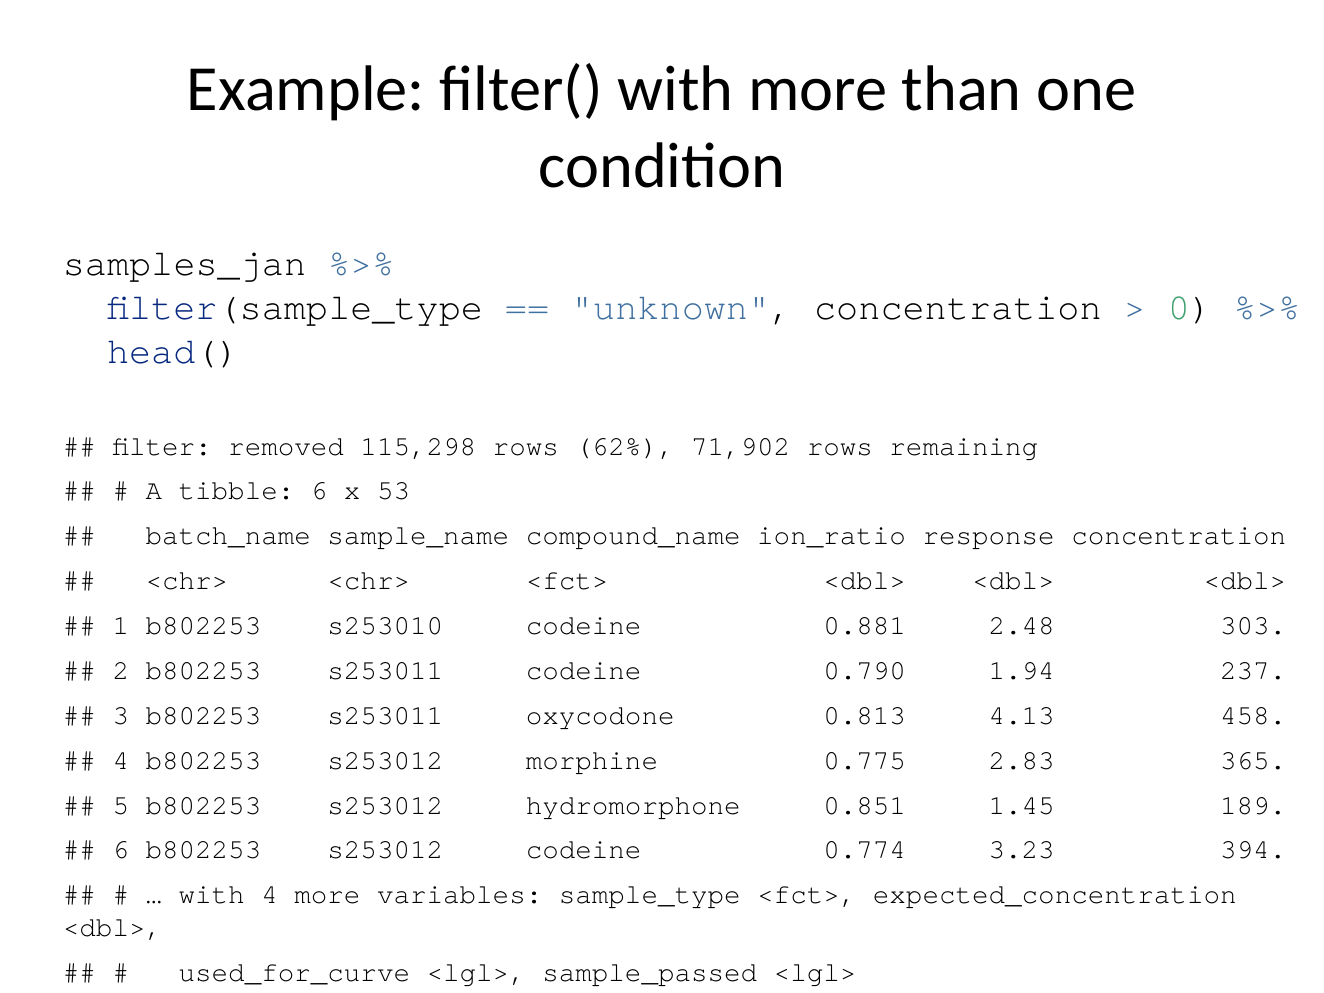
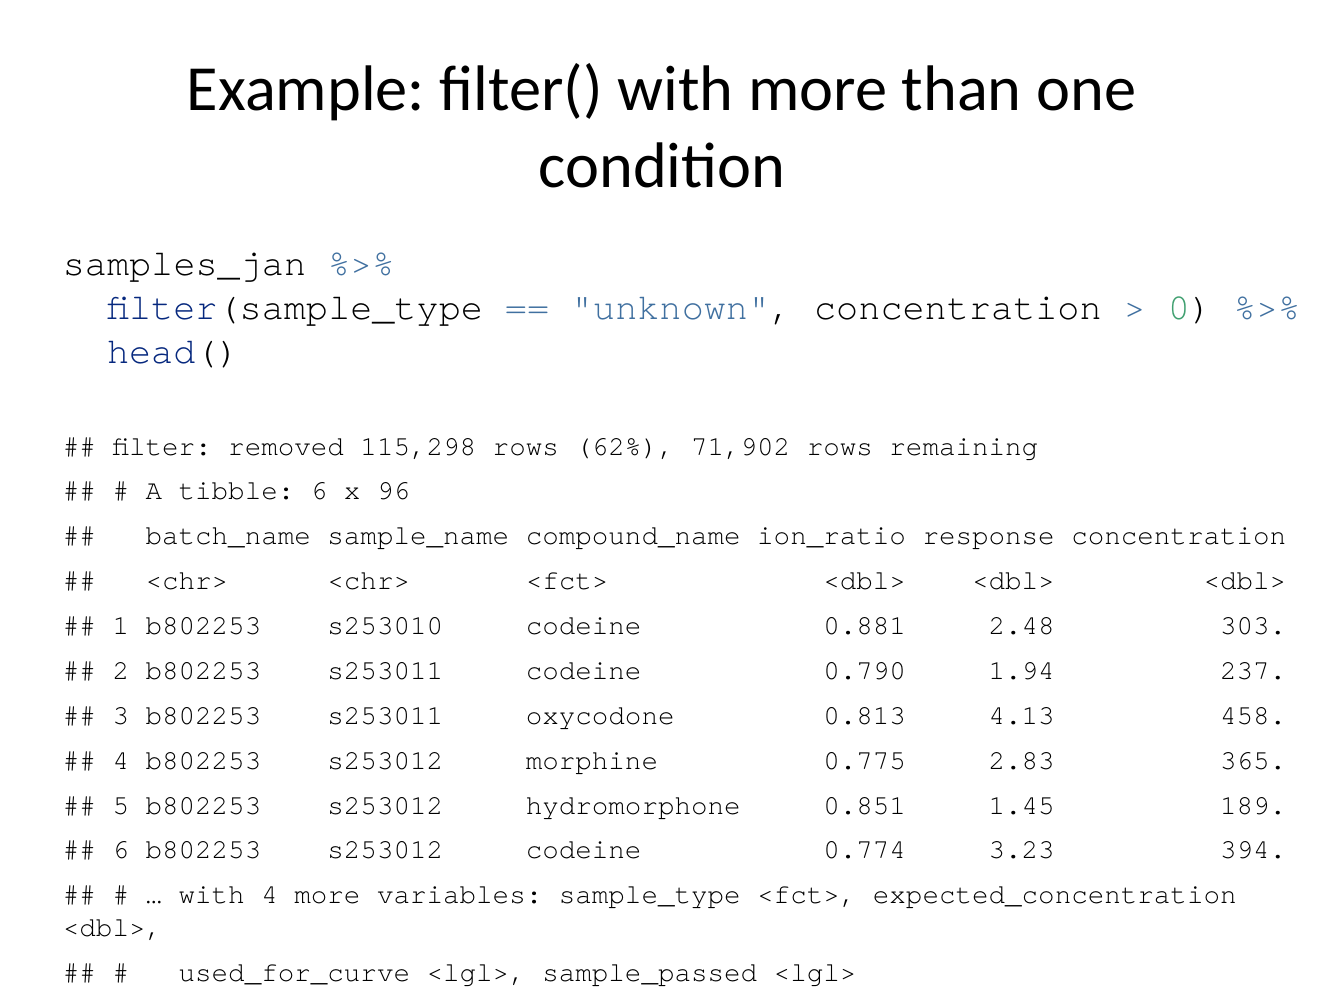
53: 53 -> 96
